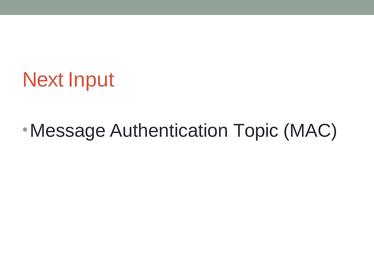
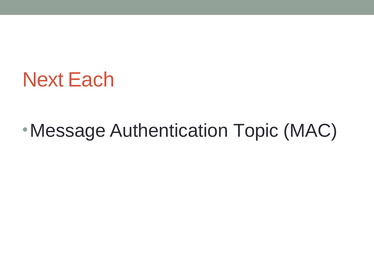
Input: Input -> Each
